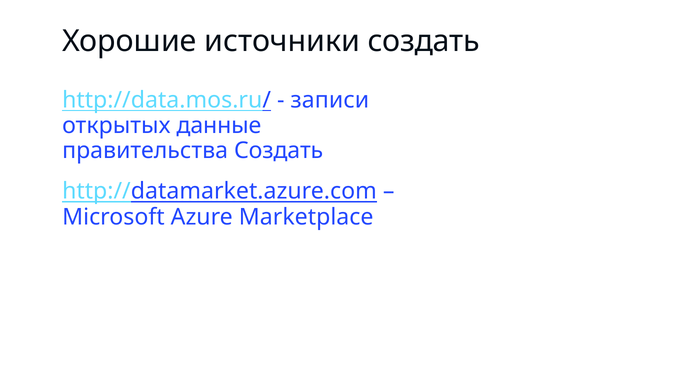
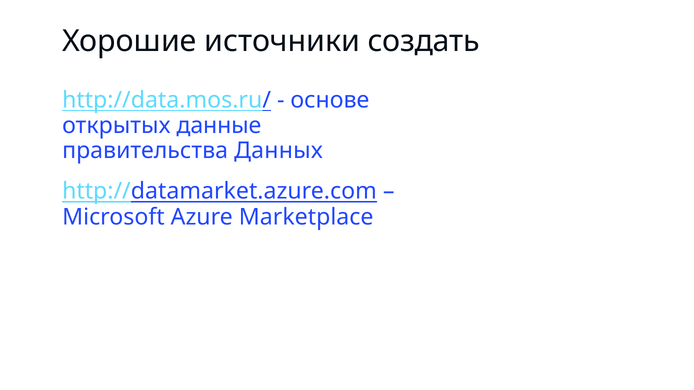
записи: записи -> основе
правительства Создать: Создать -> Данных
